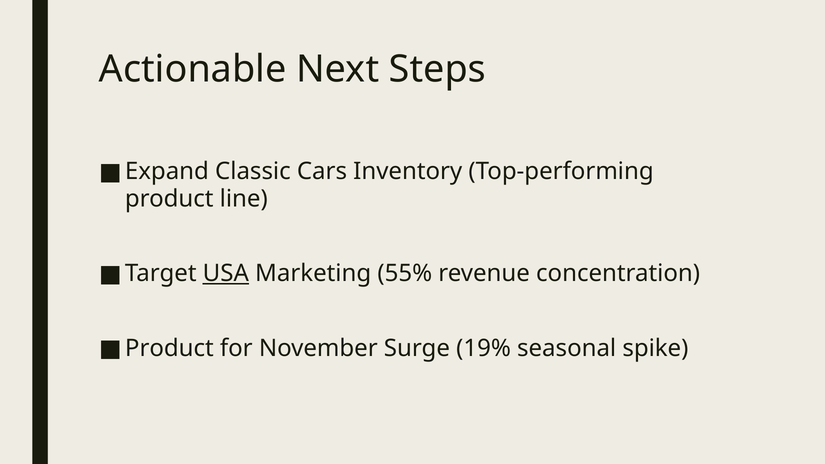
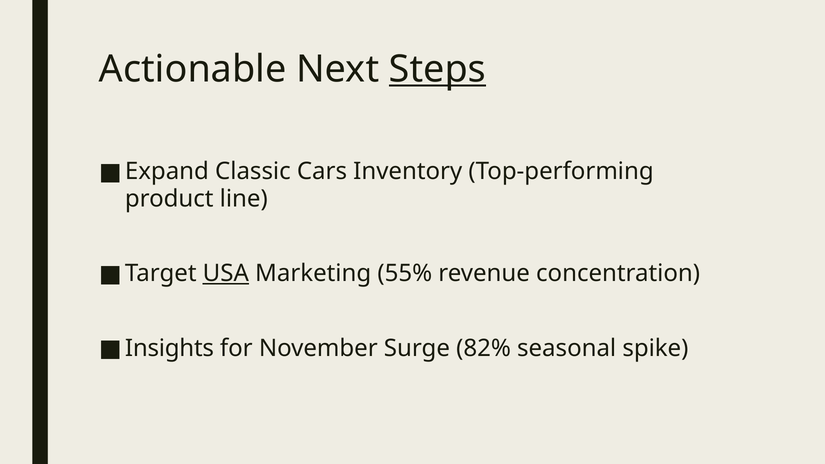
Steps underline: none -> present
Product at (169, 348): Product -> Insights
19%: 19% -> 82%
